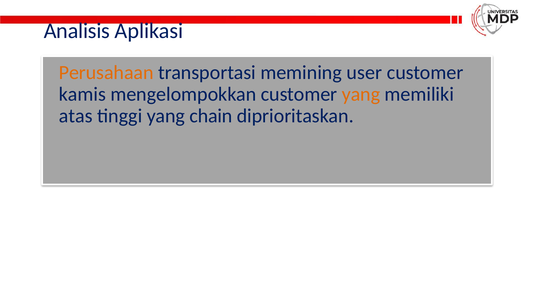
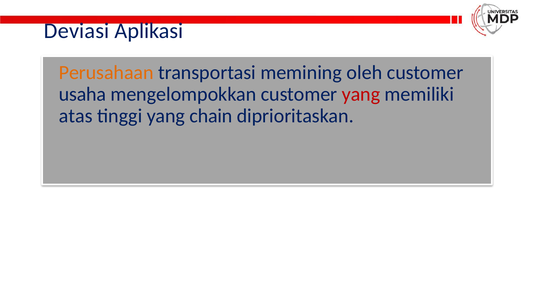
Analisis: Analisis -> Deviasi
user: user -> oleh
kamis: kamis -> usaha
yang at (361, 94) colour: orange -> red
